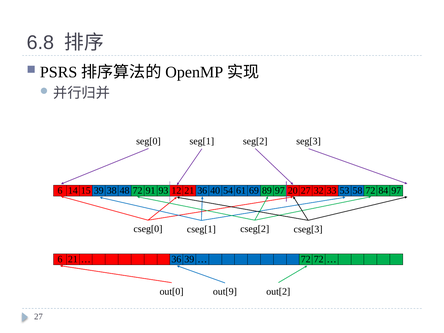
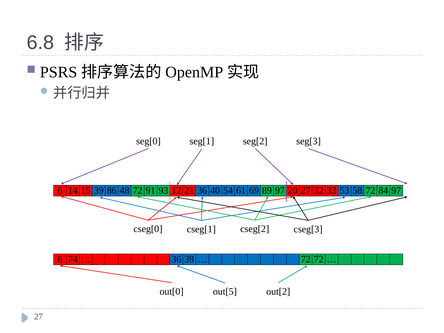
38: 38 -> 86
6 21: 21 -> 74
out[9: out[9 -> out[5
